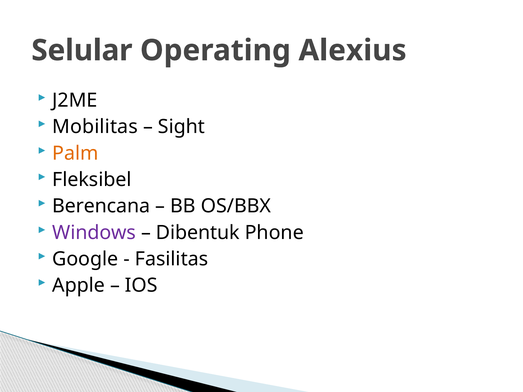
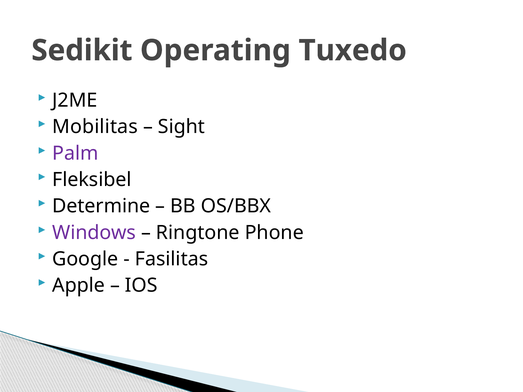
Selular: Selular -> Sedikit
Alexius: Alexius -> Tuxedo
Palm colour: orange -> purple
Berencana: Berencana -> Determine
Dibentuk: Dibentuk -> Ringtone
